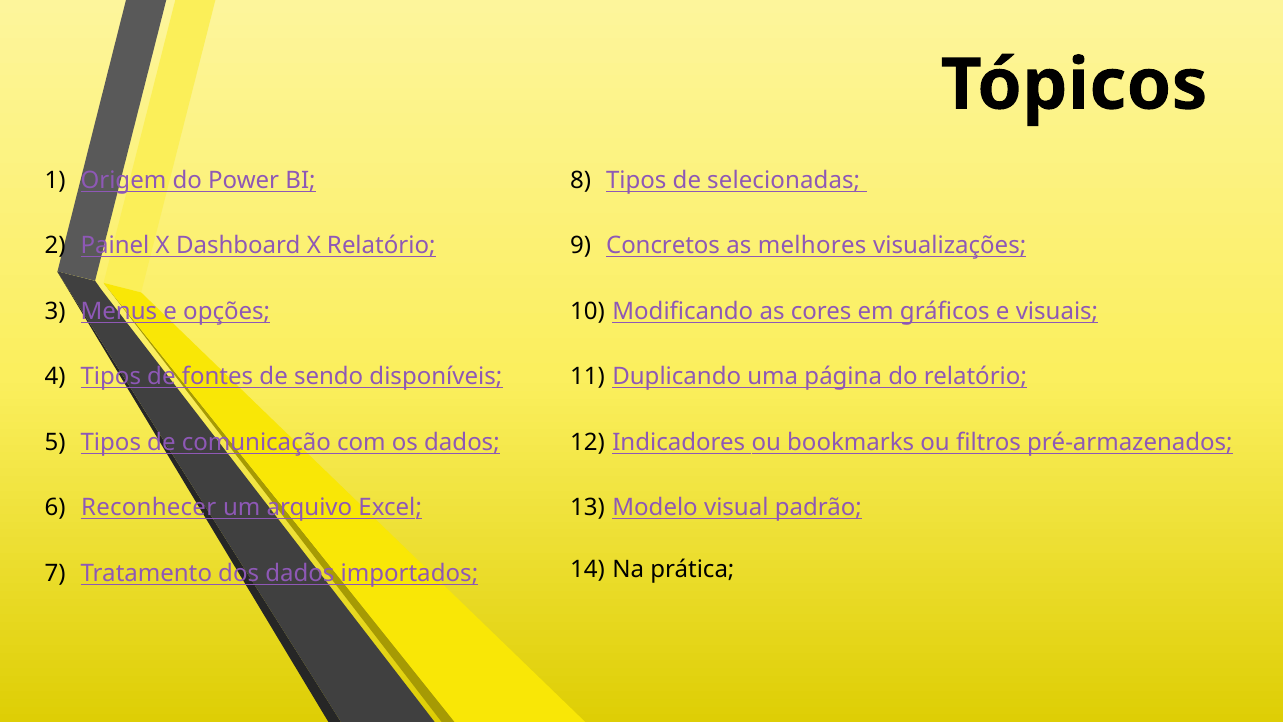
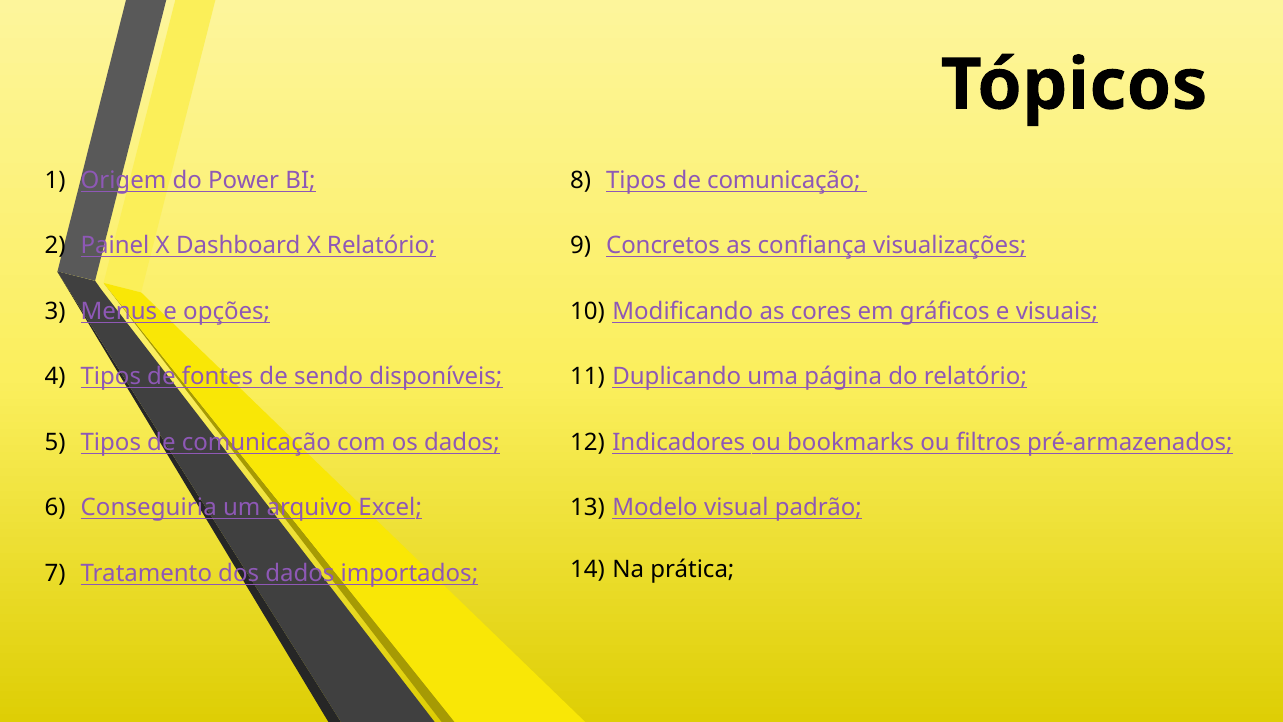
selecionadas at (784, 180): selecionadas -> comunicação
melhores: melhores -> confiança
Reconhecer: Reconhecer -> Conseguiria
